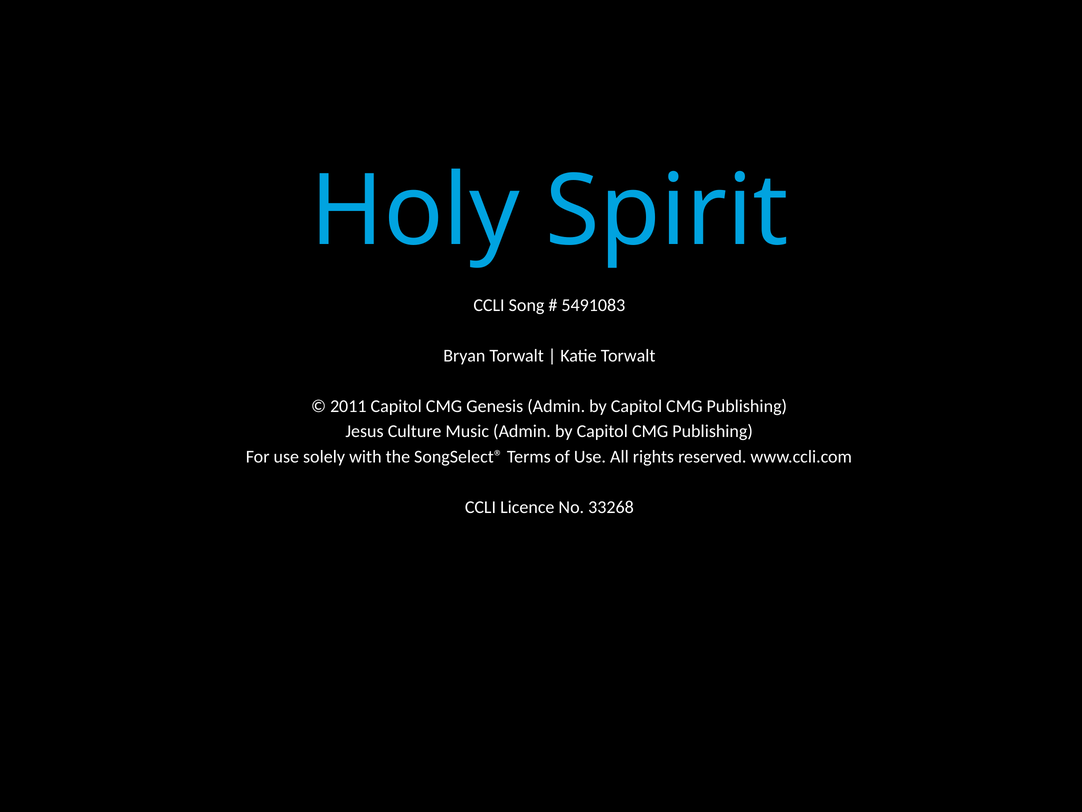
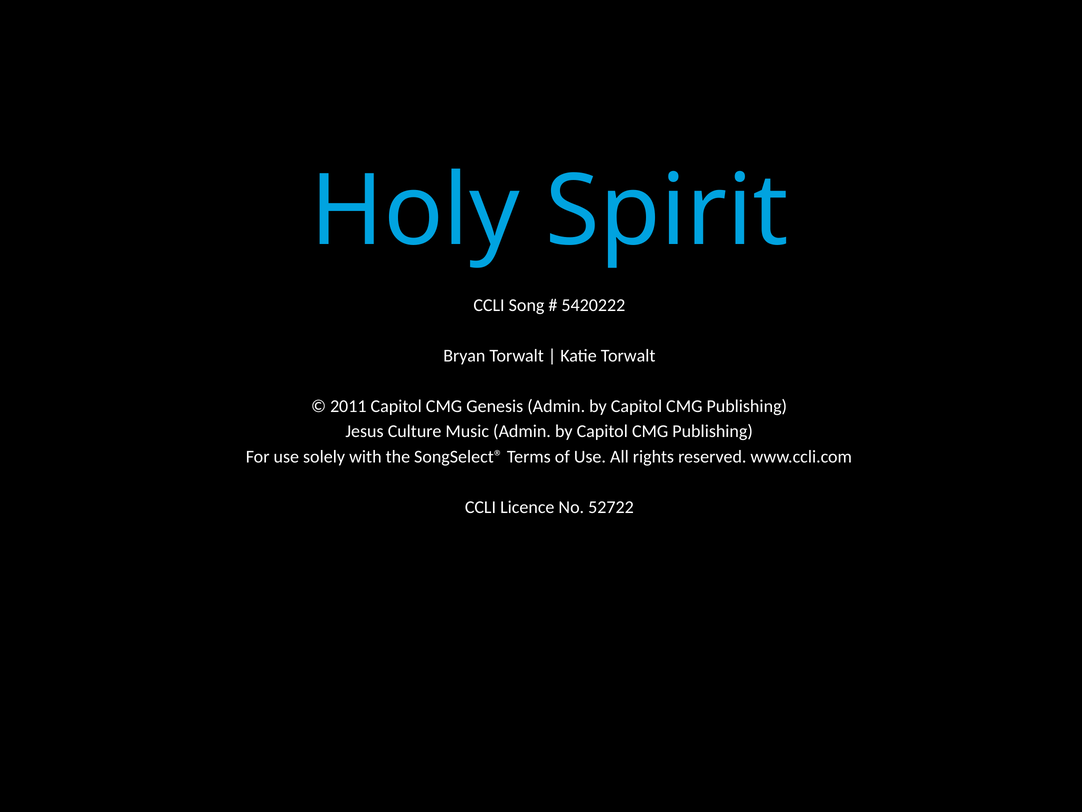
5491083: 5491083 -> 5420222
33268: 33268 -> 52722
